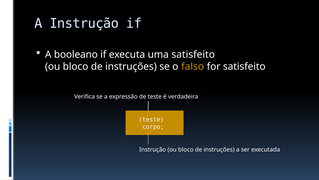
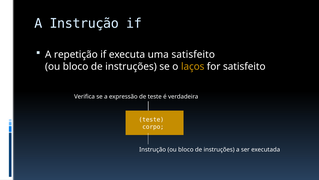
booleano: booleano -> repetição
falso: falso -> laços
